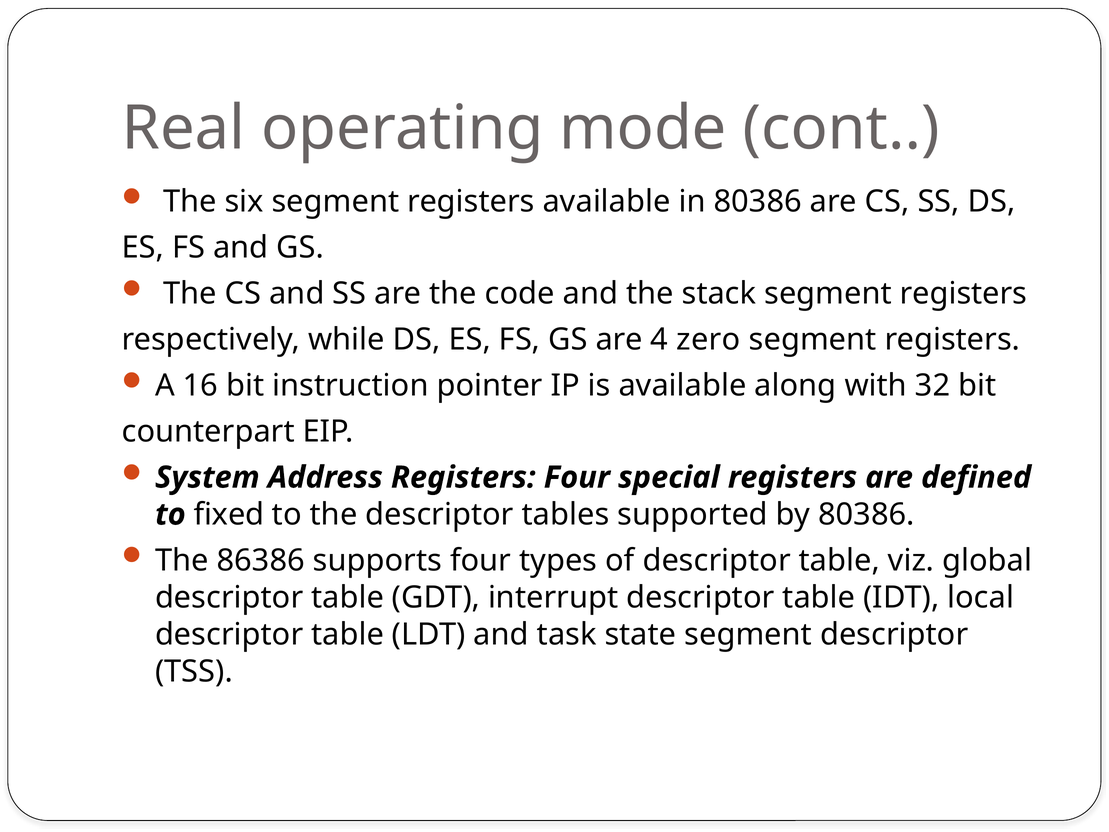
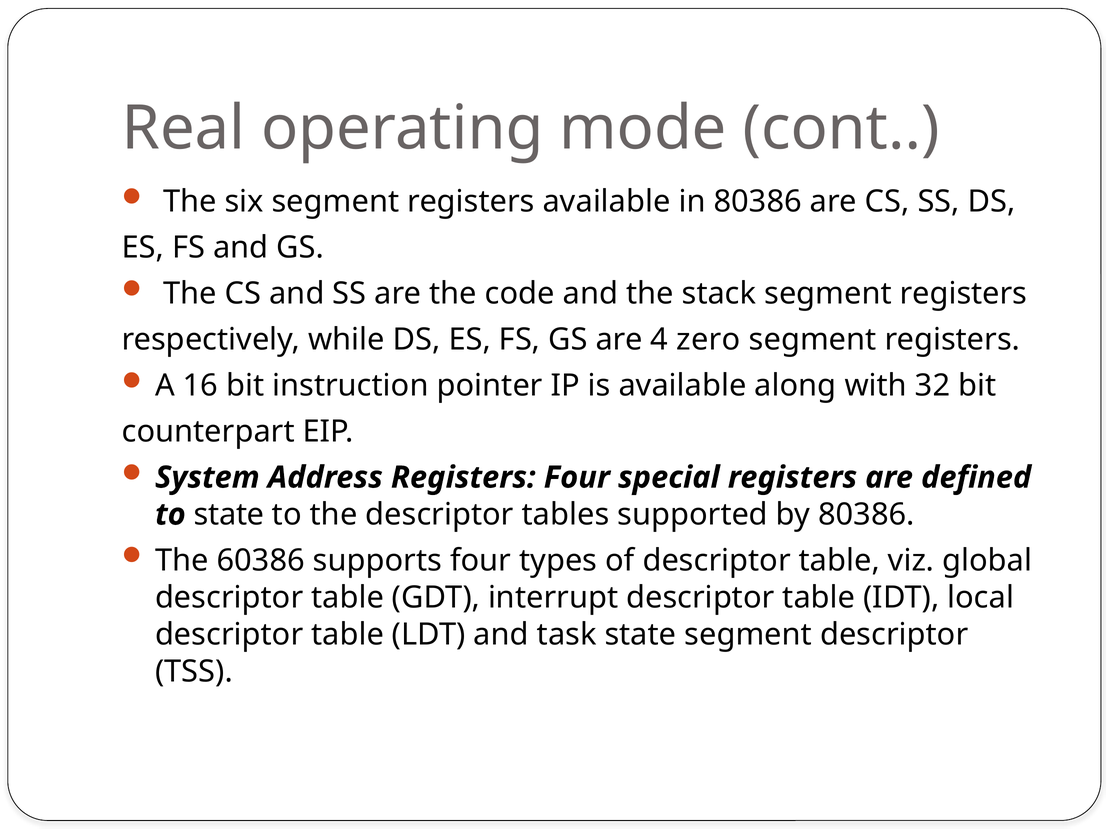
to fixed: fixed -> state
86386: 86386 -> 60386
